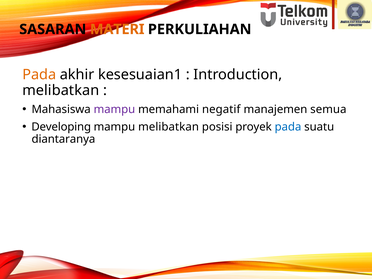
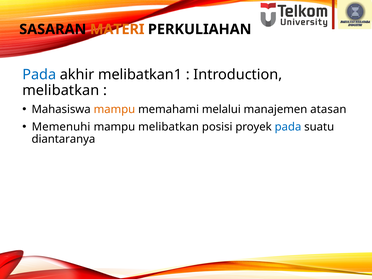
Pada at (39, 75) colour: orange -> blue
kesesuaian1: kesesuaian1 -> melibatkan1
mampu at (114, 109) colour: purple -> orange
negatif: negatif -> melalui
semua: semua -> atasan
Developing: Developing -> Memenuhi
